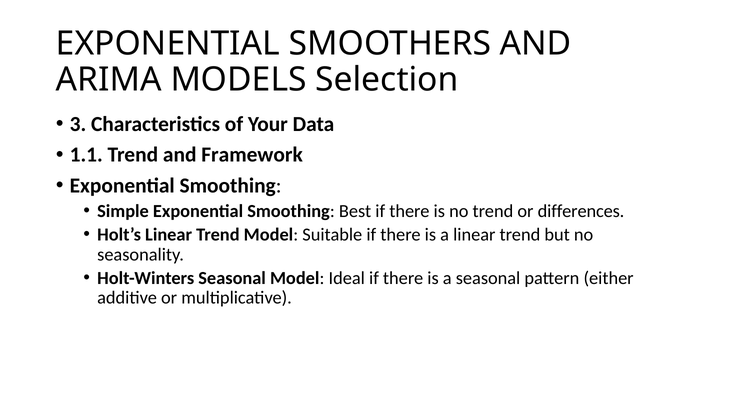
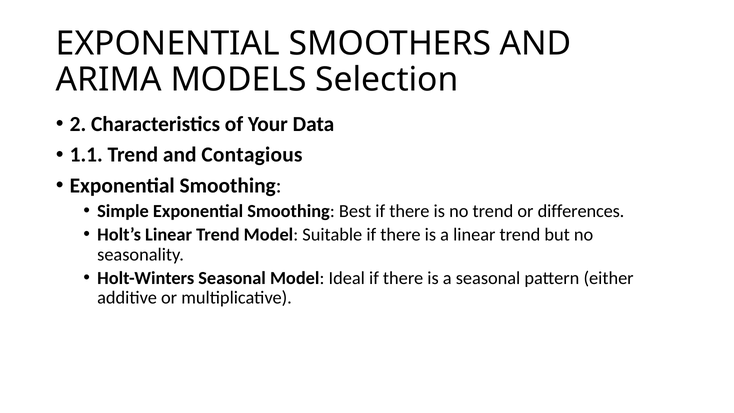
3: 3 -> 2
Framework: Framework -> Contagious
